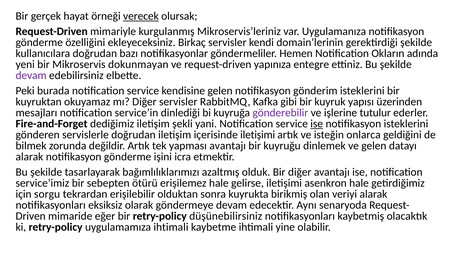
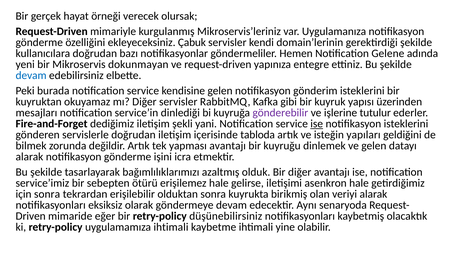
verecek underline: present -> none
Birkaç: Birkaç -> Çabuk
Okların: Okların -> Gelene
devam at (31, 75) colour: purple -> blue
içerisinde iletişimi: iletişimi -> tabloda
onlarca: onlarca -> yapıları
için sorgu: sorgu -> sonra
